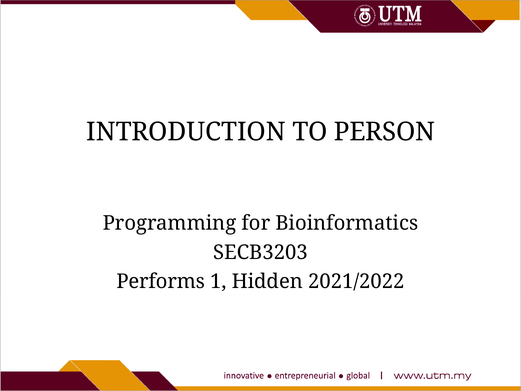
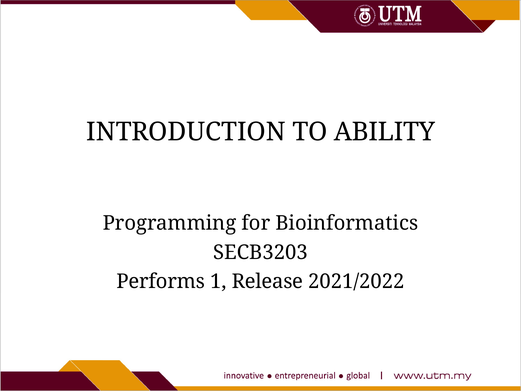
PERSON: PERSON -> ABILITY
Hidden: Hidden -> Release
